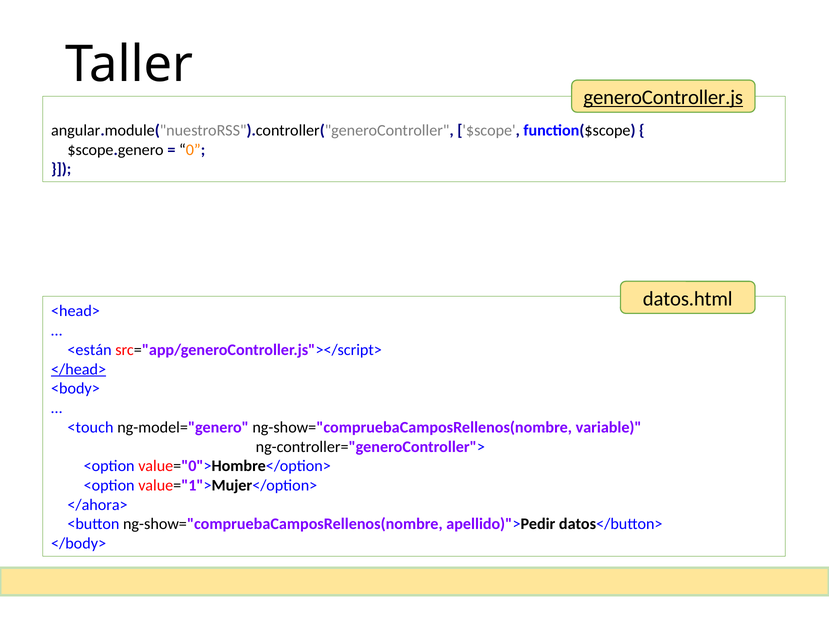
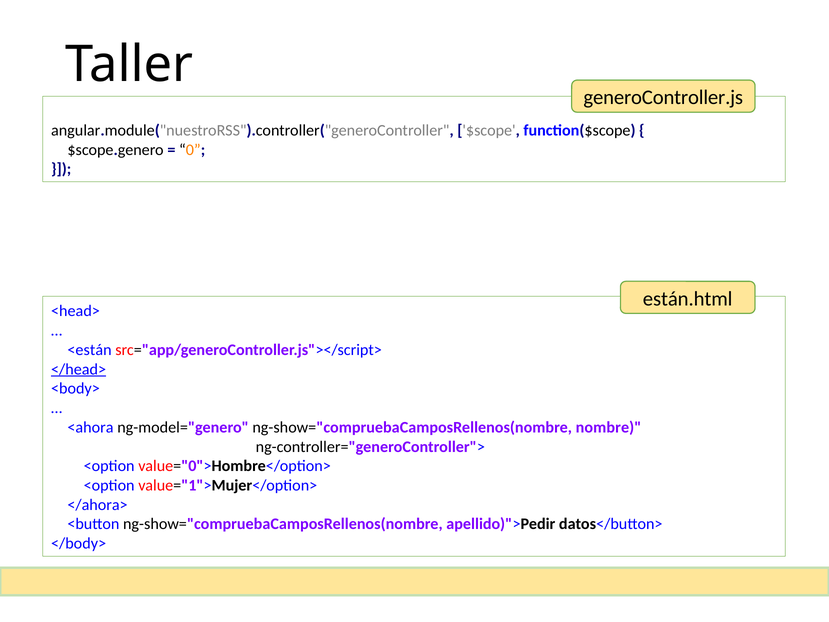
generoController.js underline: present -> none
datos.html: datos.html -> están.html
<touch: <touch -> <ahora
variable: variable -> nombre
